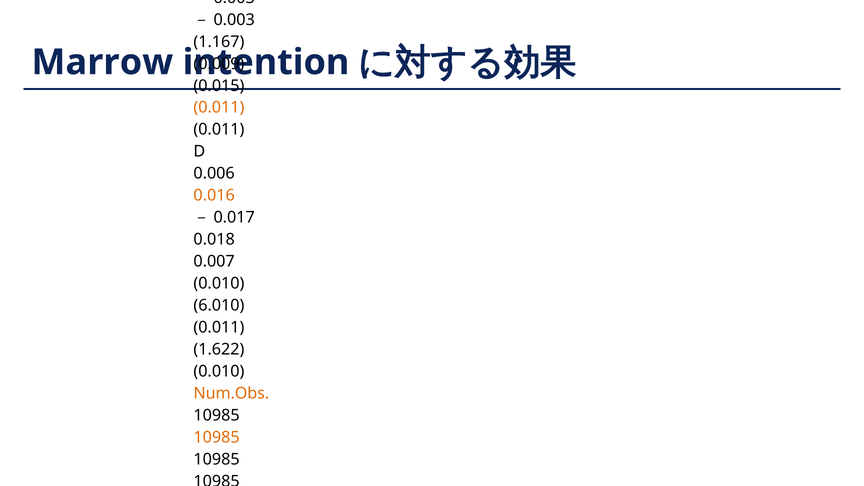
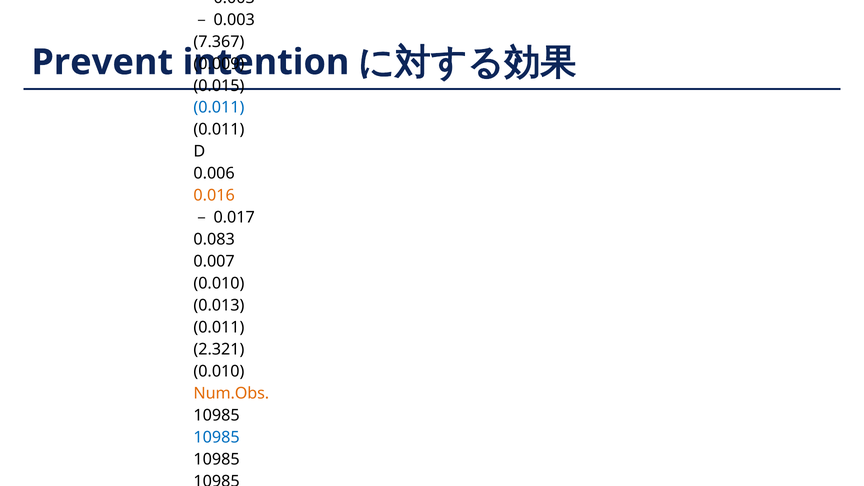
1.167: 1.167 -> 7.367
Marrow: Marrow -> Prevent
0.011 at (219, 108) colour: orange -> blue
0.018: 0.018 -> 0.083
6.010 at (219, 306): 6.010 -> 0.013
1.622: 1.622 -> 2.321
10985 at (217, 438) colour: orange -> blue
